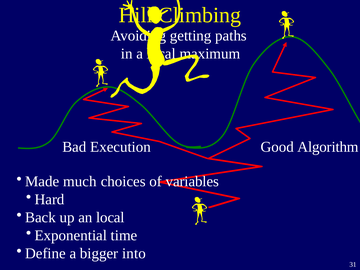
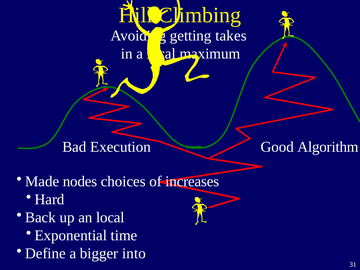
paths: paths -> takes
much: much -> nodes
variables: variables -> increases
